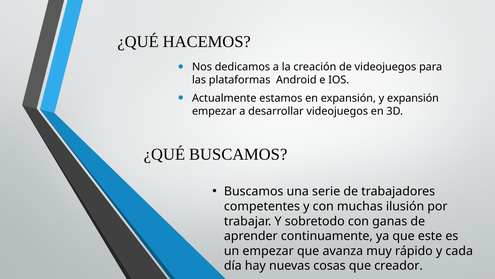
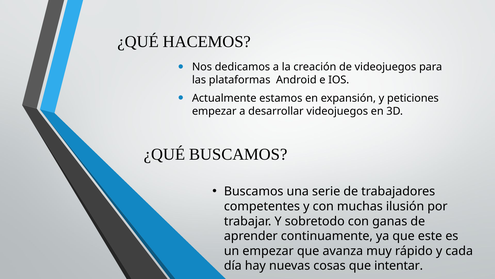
y expansión: expansión -> peticiones
creador: creador -> intentar
